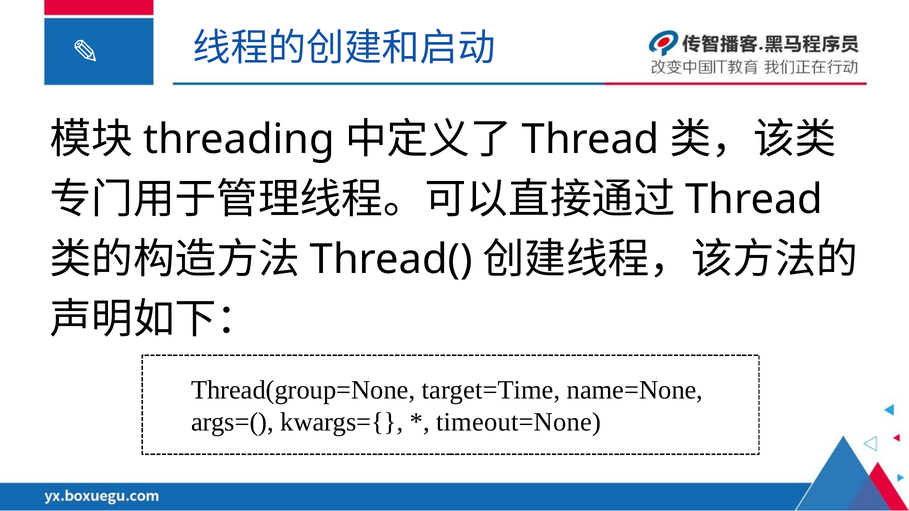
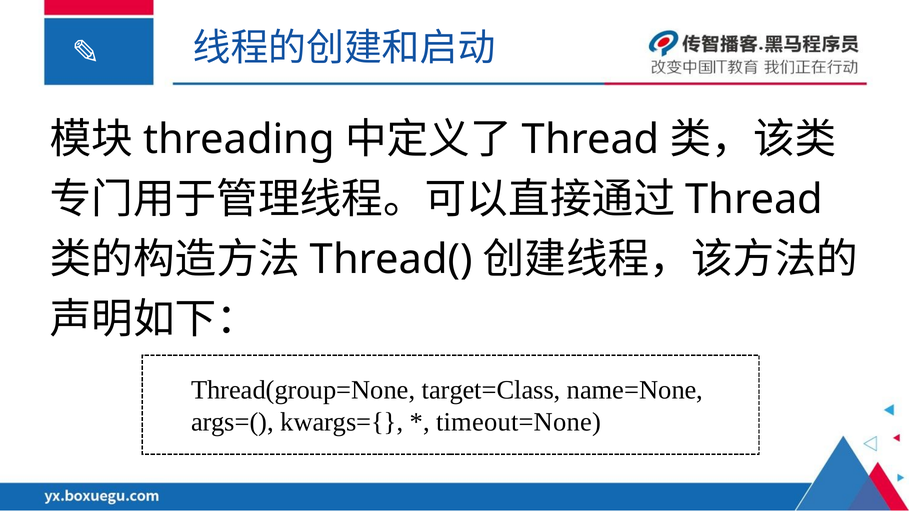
target=Time: target=Time -> target=Class
